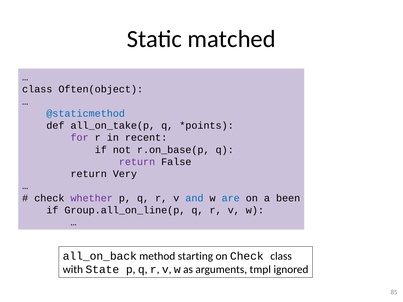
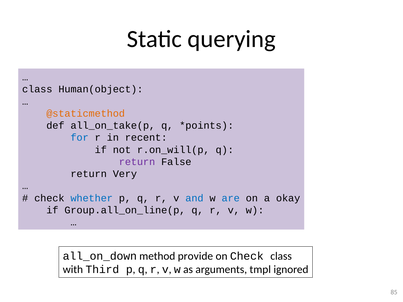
matched: matched -> querying
Often(object: Often(object -> Human(object
@staticmethod colour: blue -> orange
for colour: purple -> blue
r.on_base(p: r.on_base(p -> r.on_will(p
whether colour: purple -> blue
been: been -> okay
all_on_back: all_on_back -> all_on_down
starting: starting -> provide
State: State -> Third
